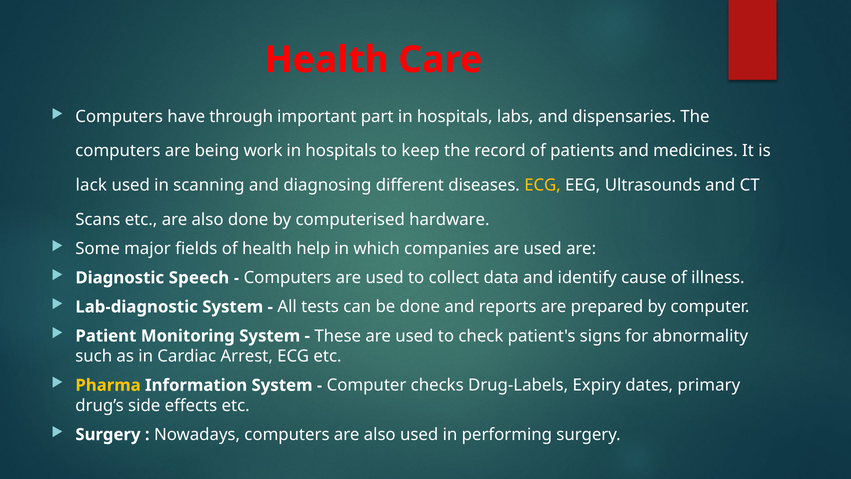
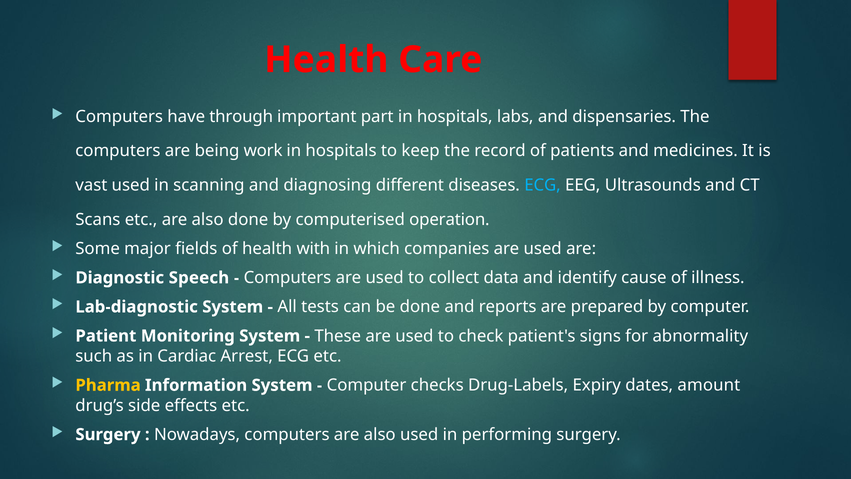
lack: lack -> vast
ECG at (543, 185) colour: yellow -> light blue
hardware: hardware -> operation
help: help -> with
primary: primary -> amount
